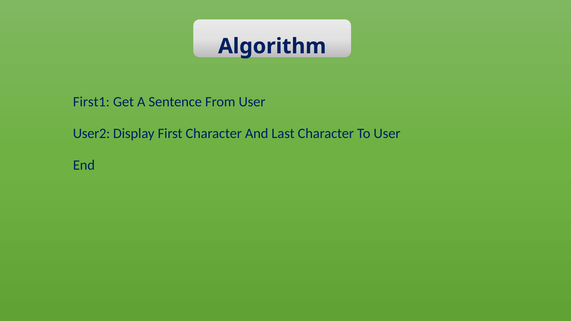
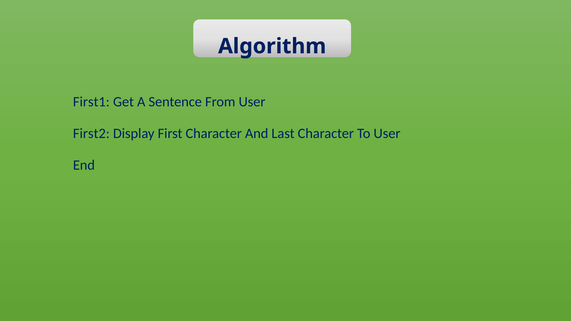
User2: User2 -> First2
